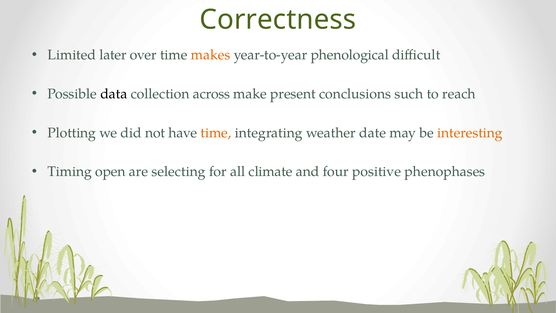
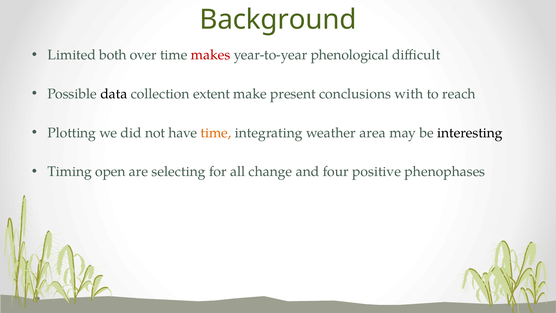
Correctness: Correctness -> Background
later: later -> both
makes colour: orange -> red
across: across -> extent
such: such -> with
date: date -> area
interesting colour: orange -> black
climate: climate -> change
